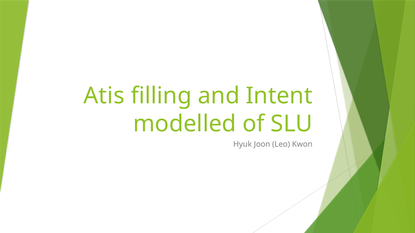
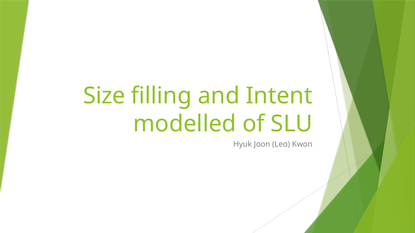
Atis: Atis -> Size
